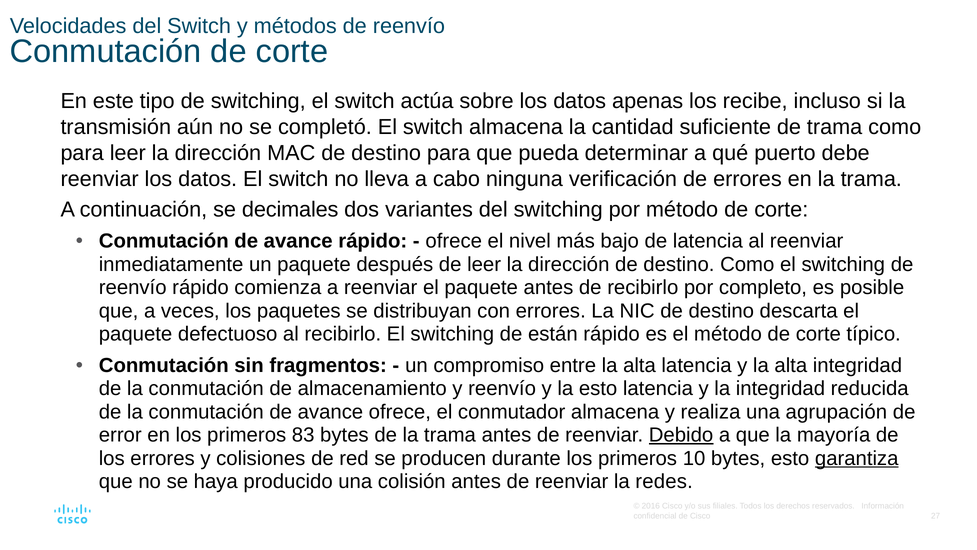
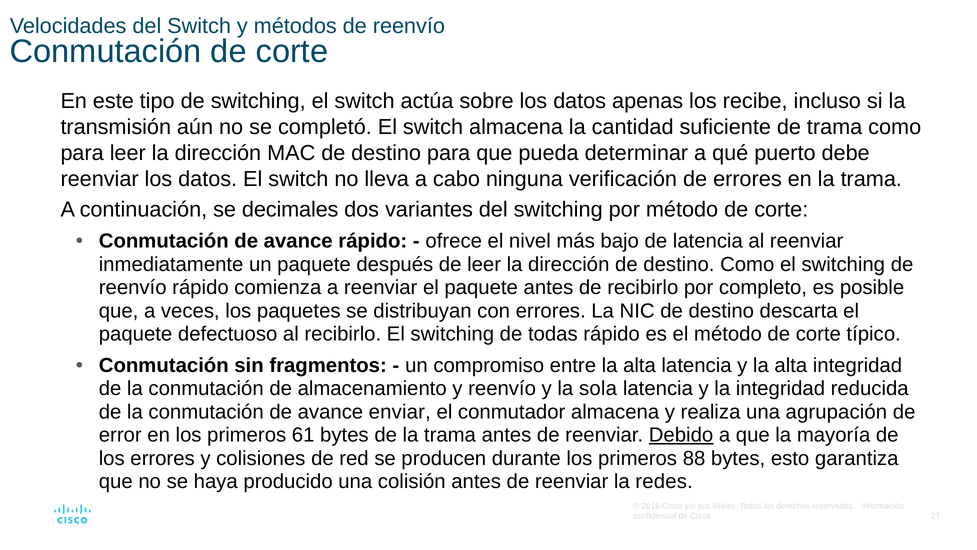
están: están -> todas
la esto: esto -> sola
avance ofrece: ofrece -> enviar
83: 83 -> 61
10: 10 -> 88
garantiza underline: present -> none
